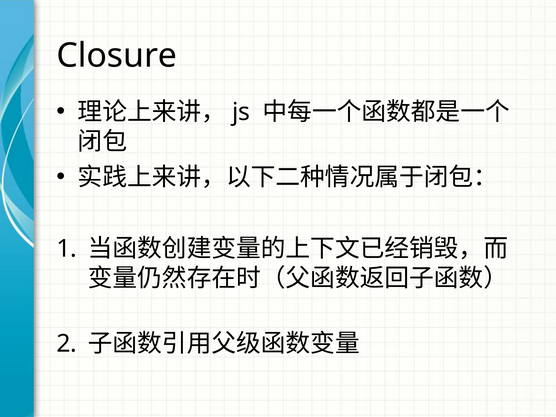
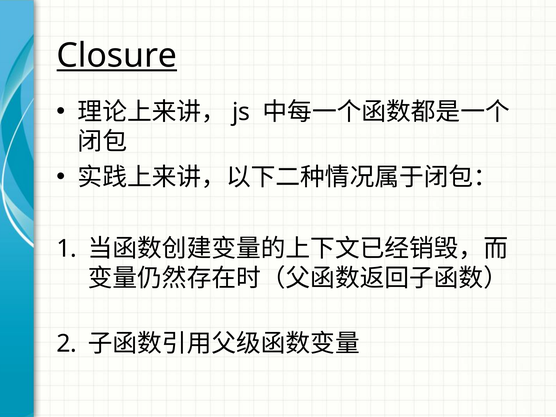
Closure underline: none -> present
